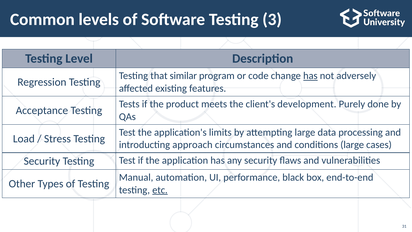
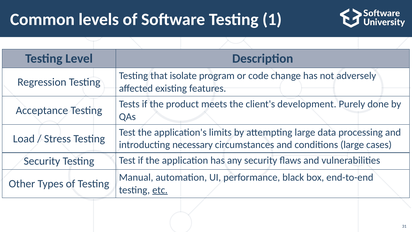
3: 3 -> 1
similar: similar -> isolate
has at (310, 76) underline: present -> none
approach: approach -> necessary
